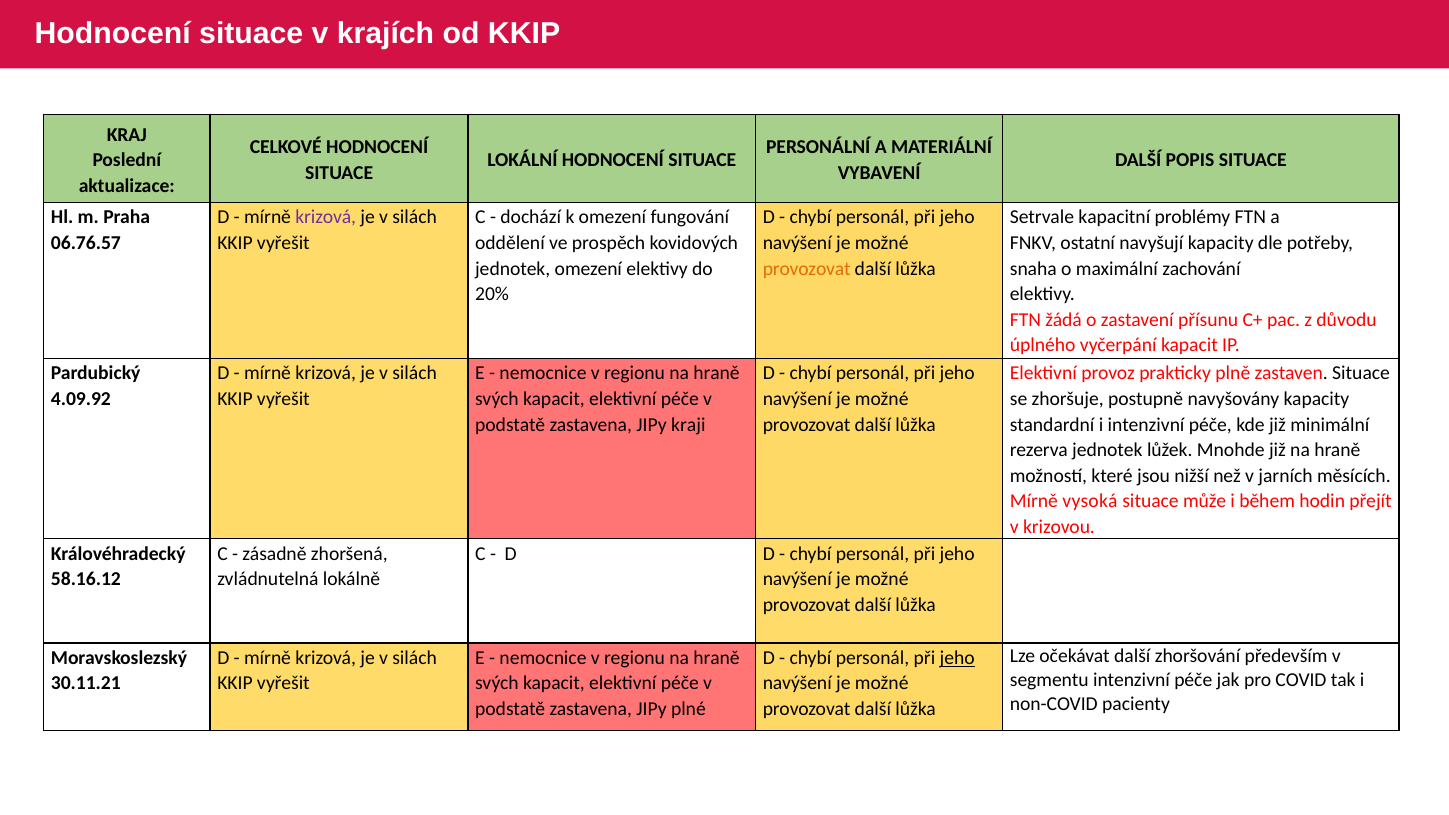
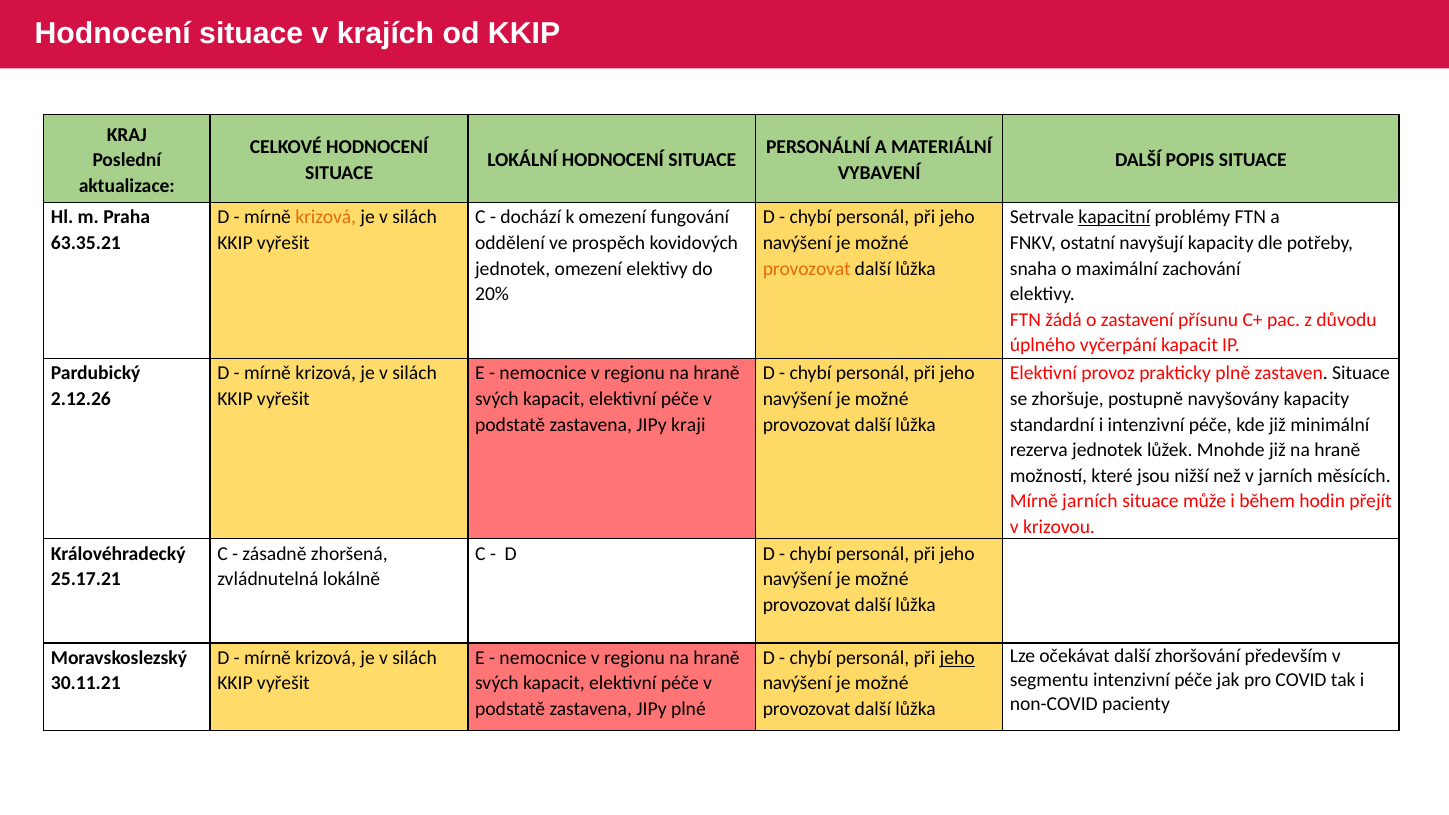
krizová at (326, 217) colour: purple -> orange
kapacitní underline: none -> present
06.76.57: 06.76.57 -> 63.35.21
4.09.92: 4.09.92 -> 2.12.26
Mírně vysoká: vysoká -> jarních
58.16.12: 58.16.12 -> 25.17.21
